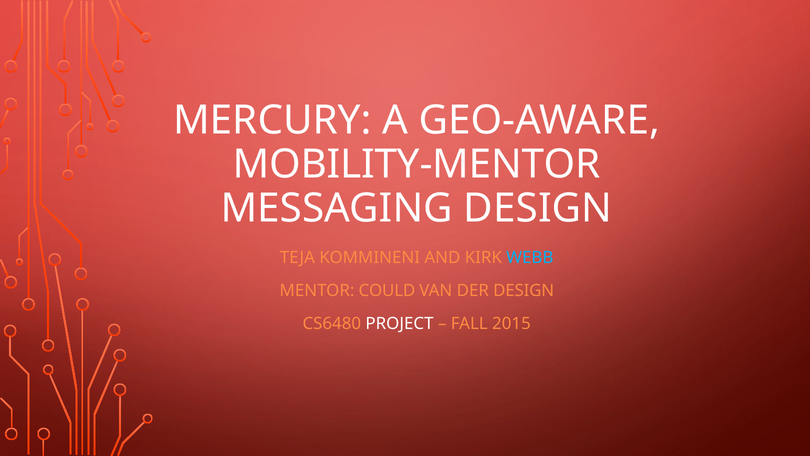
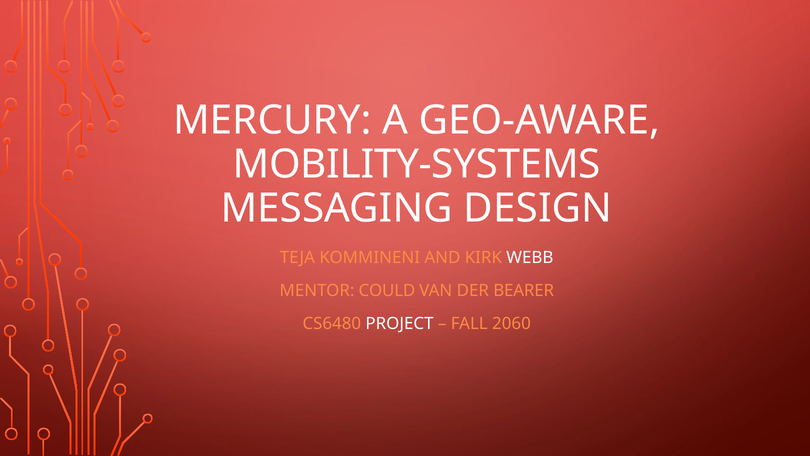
MOBILITY-MENTOR: MOBILITY-MENTOR -> MOBILITY-SYSTEMS
WEBB colour: light blue -> white
DER DESIGN: DESIGN -> BEARER
2015: 2015 -> 2060
